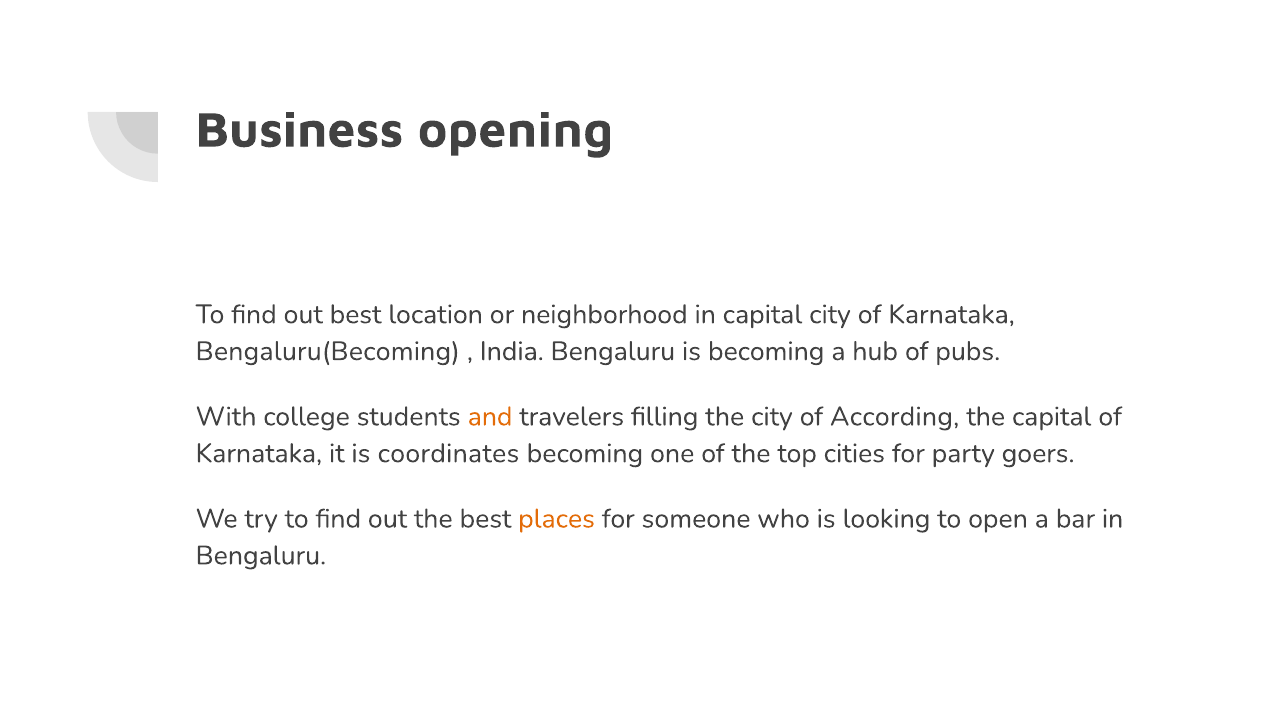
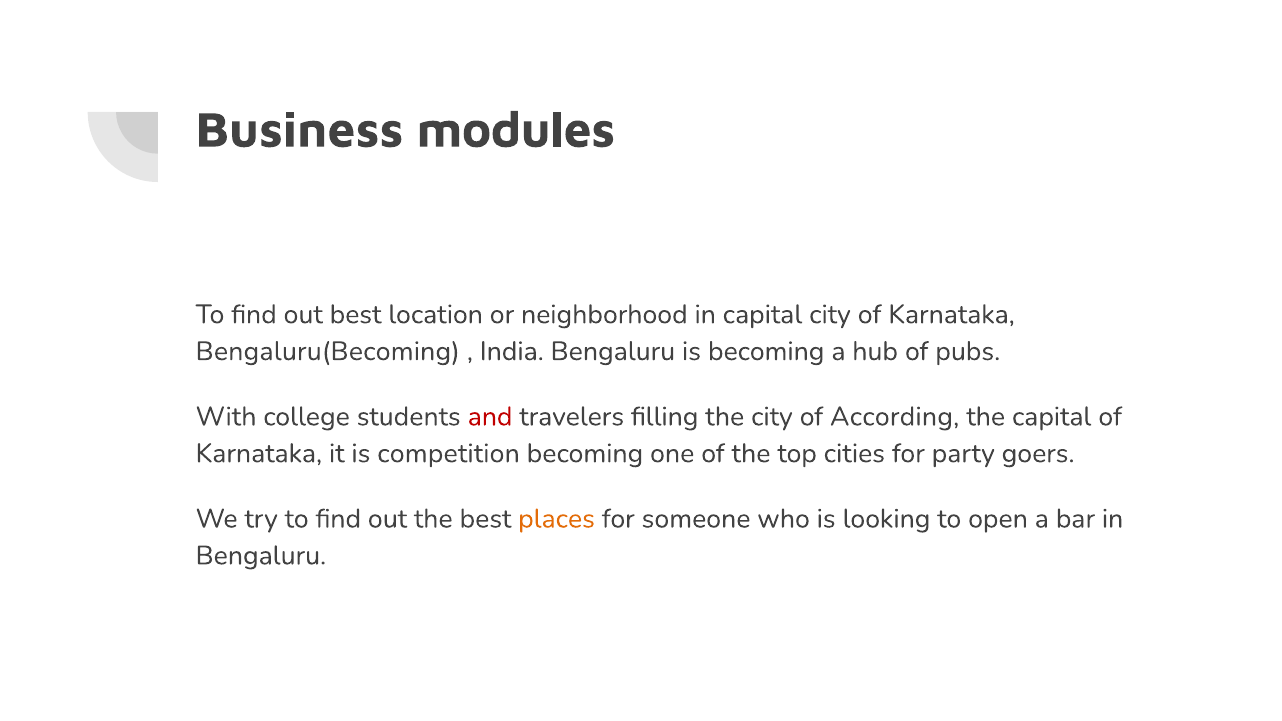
opening: opening -> modules
and colour: orange -> red
coordinates: coordinates -> competition
